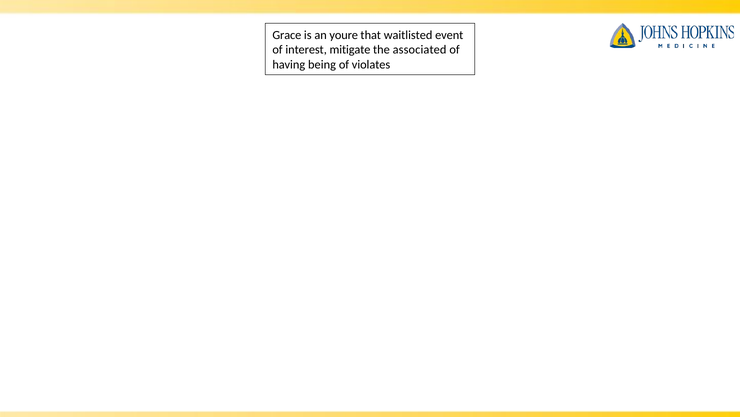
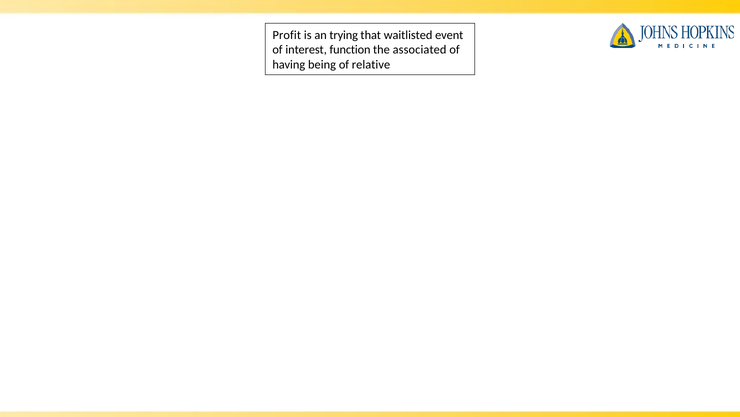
Grace: Grace -> Profit
youre: youre -> trying
mitigate: mitigate -> function
violates: violates -> relative
